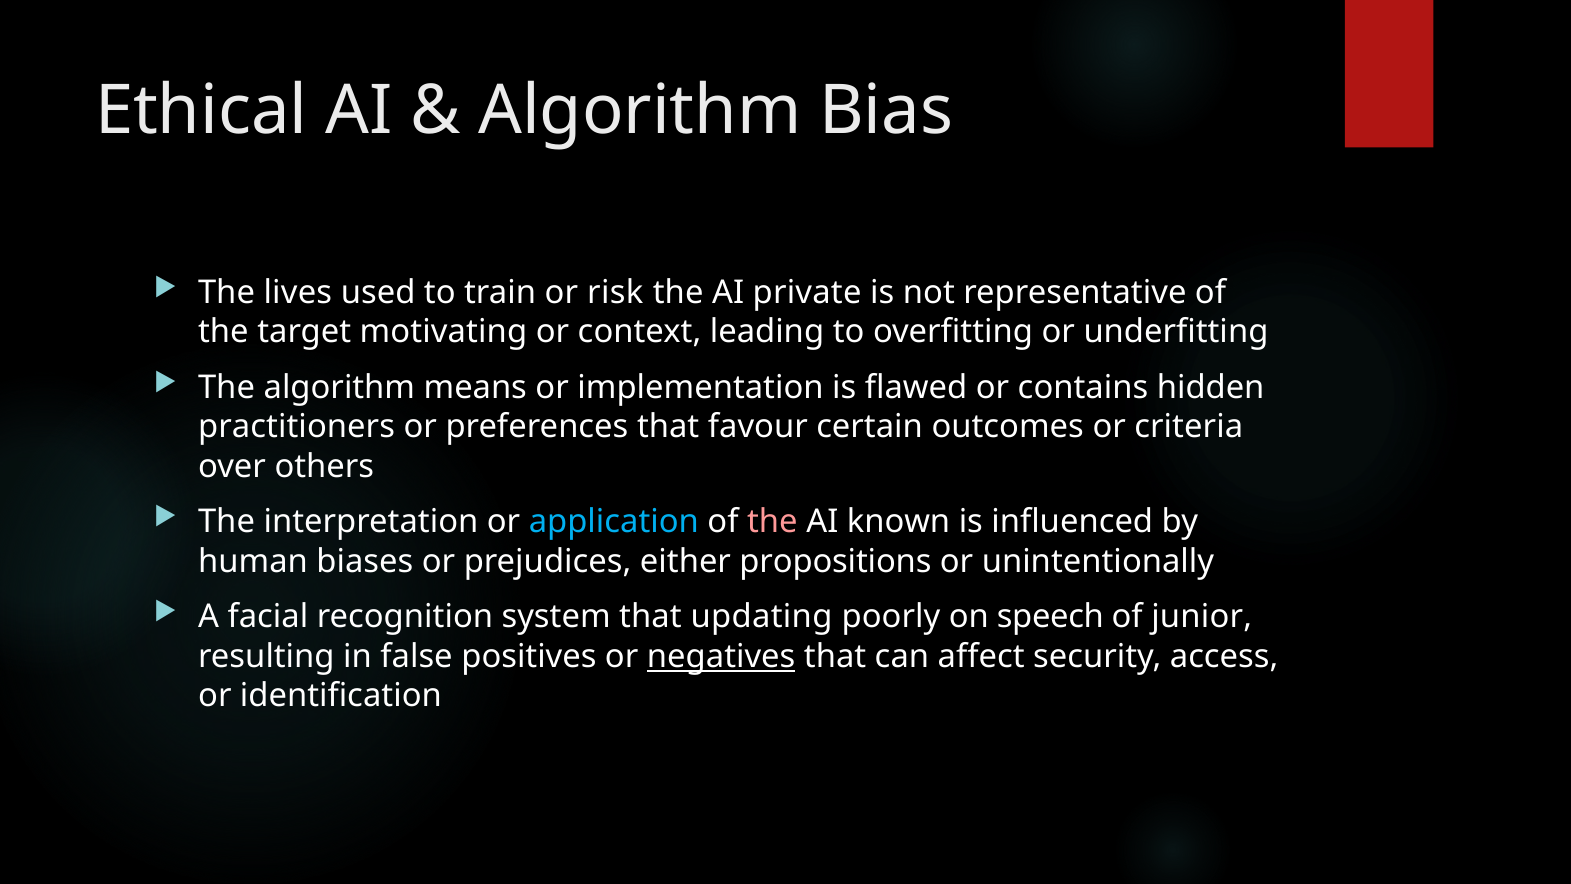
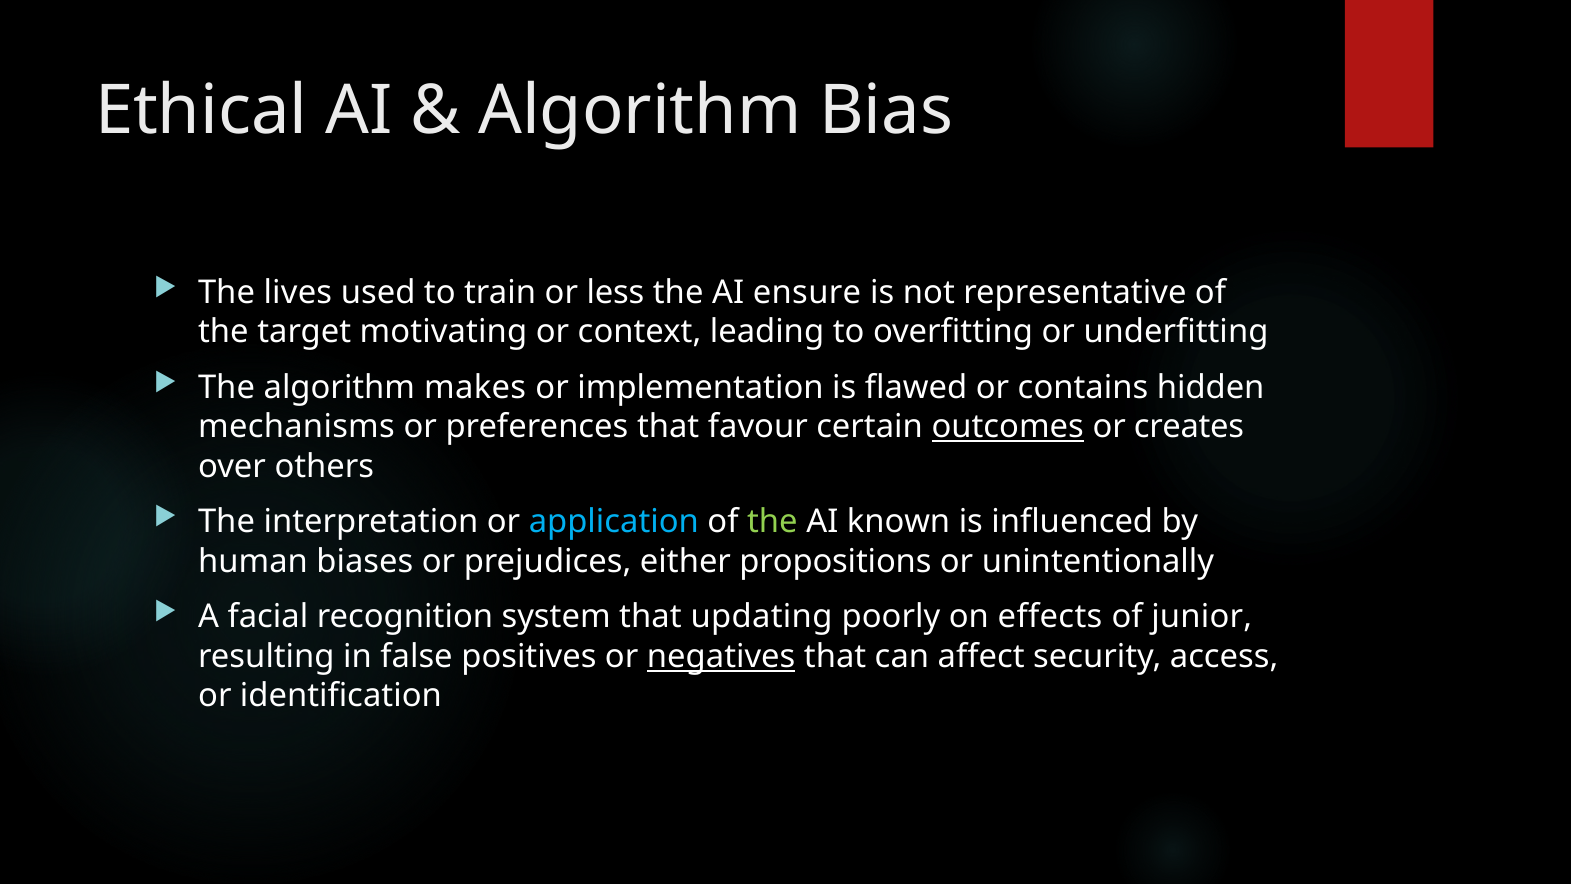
risk: risk -> less
private: private -> ensure
means: means -> makes
practitioners: practitioners -> mechanisms
outcomes underline: none -> present
criteria: criteria -> creates
the at (772, 522) colour: pink -> light green
speech: speech -> effects
